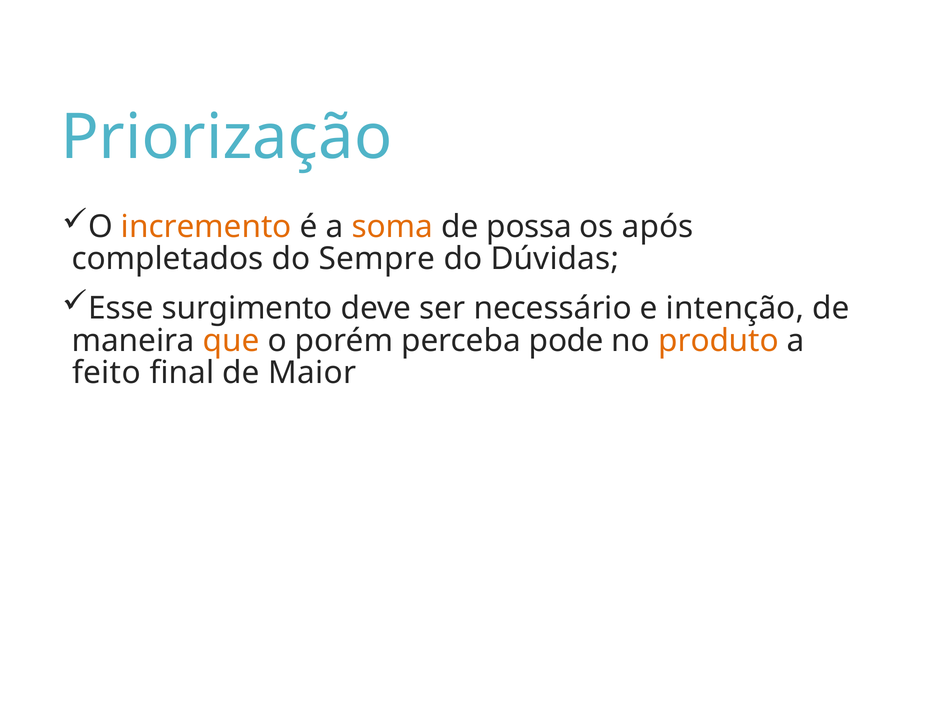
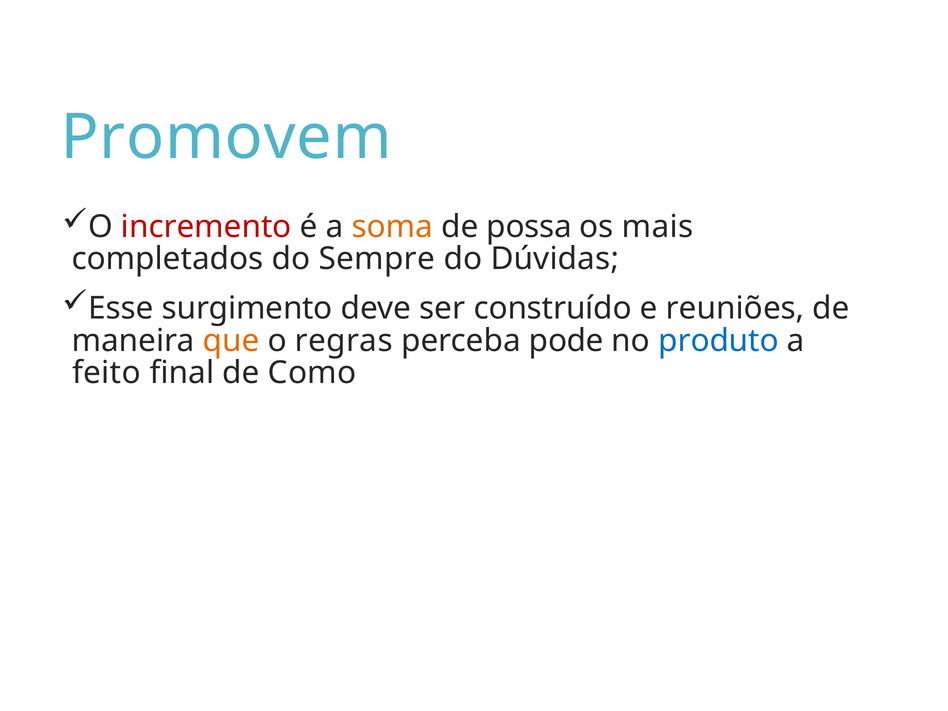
Priorização: Priorização -> Promovem
incremento colour: orange -> red
após: após -> mais
necessário: necessário -> construído
intenção: intenção -> reuniões
porém: porém -> regras
produto colour: orange -> blue
Maior: Maior -> Como
